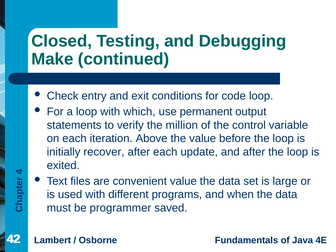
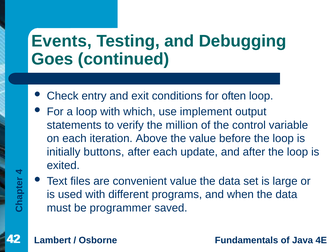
Closed: Closed -> Events
Make: Make -> Goes
code: code -> often
permanent: permanent -> implement
recover: recover -> buttons
